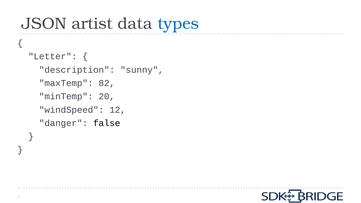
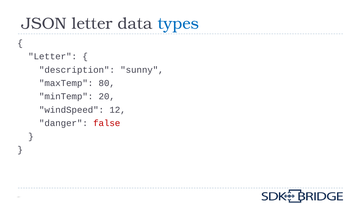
JSON artist: artist -> letter
82: 82 -> 80
false colour: black -> red
